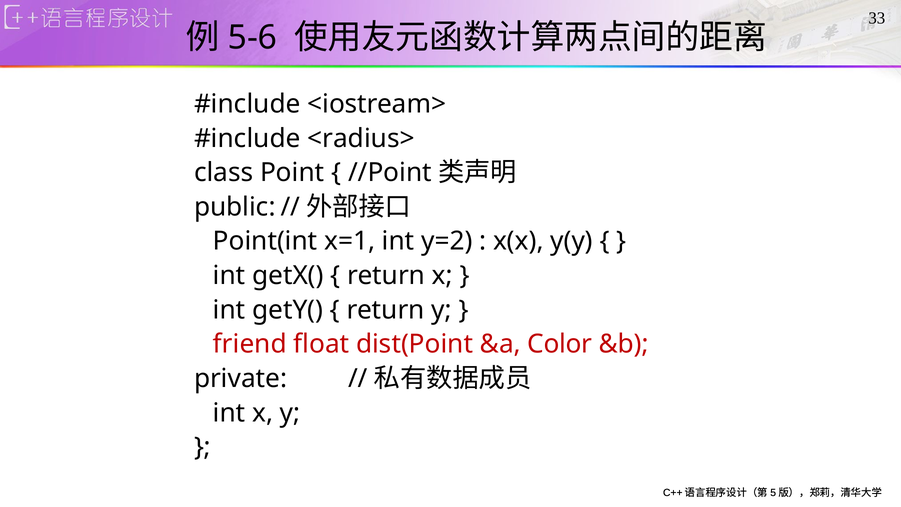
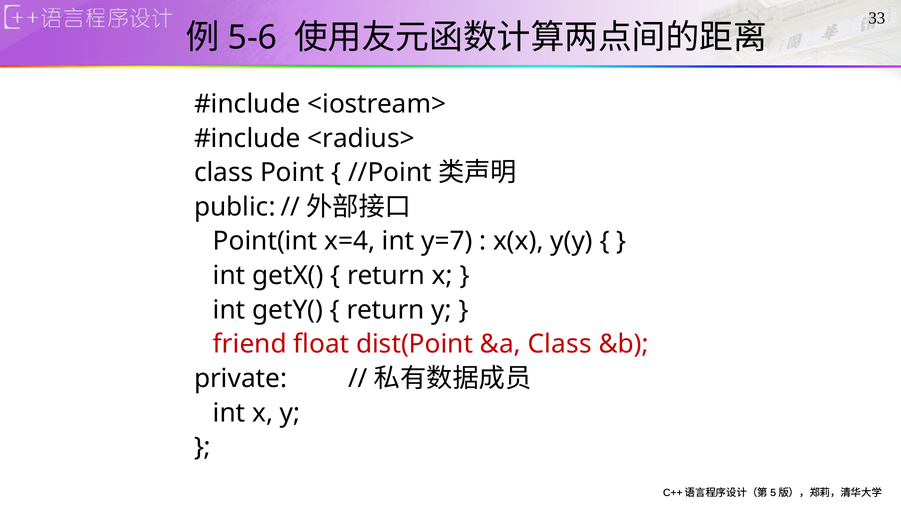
x=1: x=1 -> x=4
y=2: y=2 -> y=7
&a Color: Color -> Class
